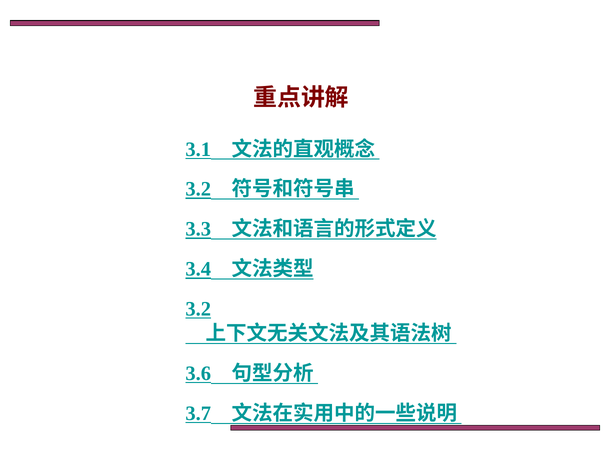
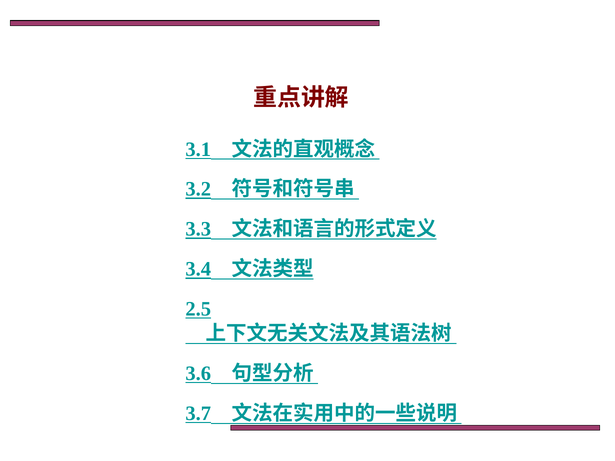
3.2 at (198, 309): 3.2 -> 2.5
